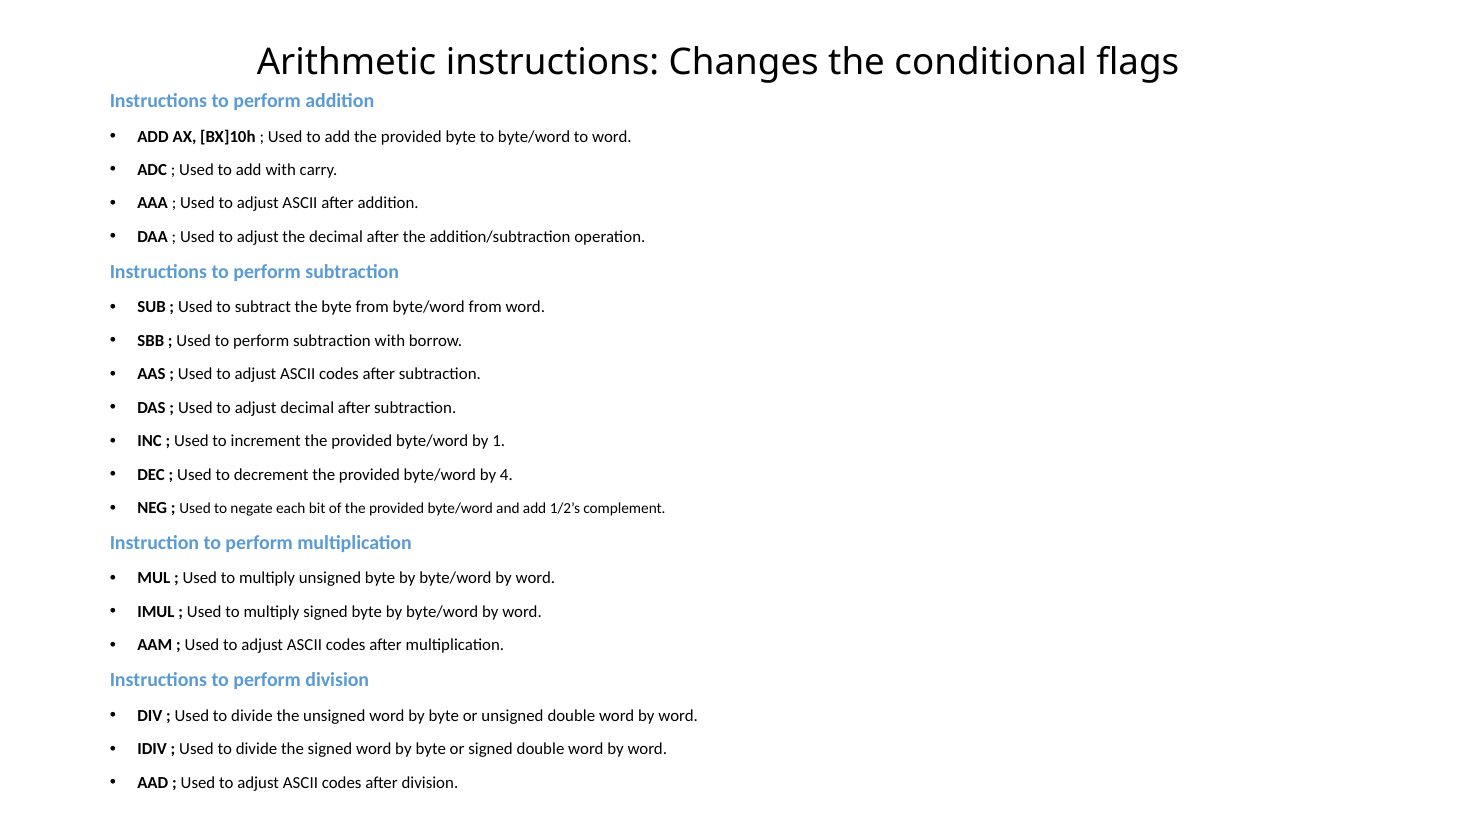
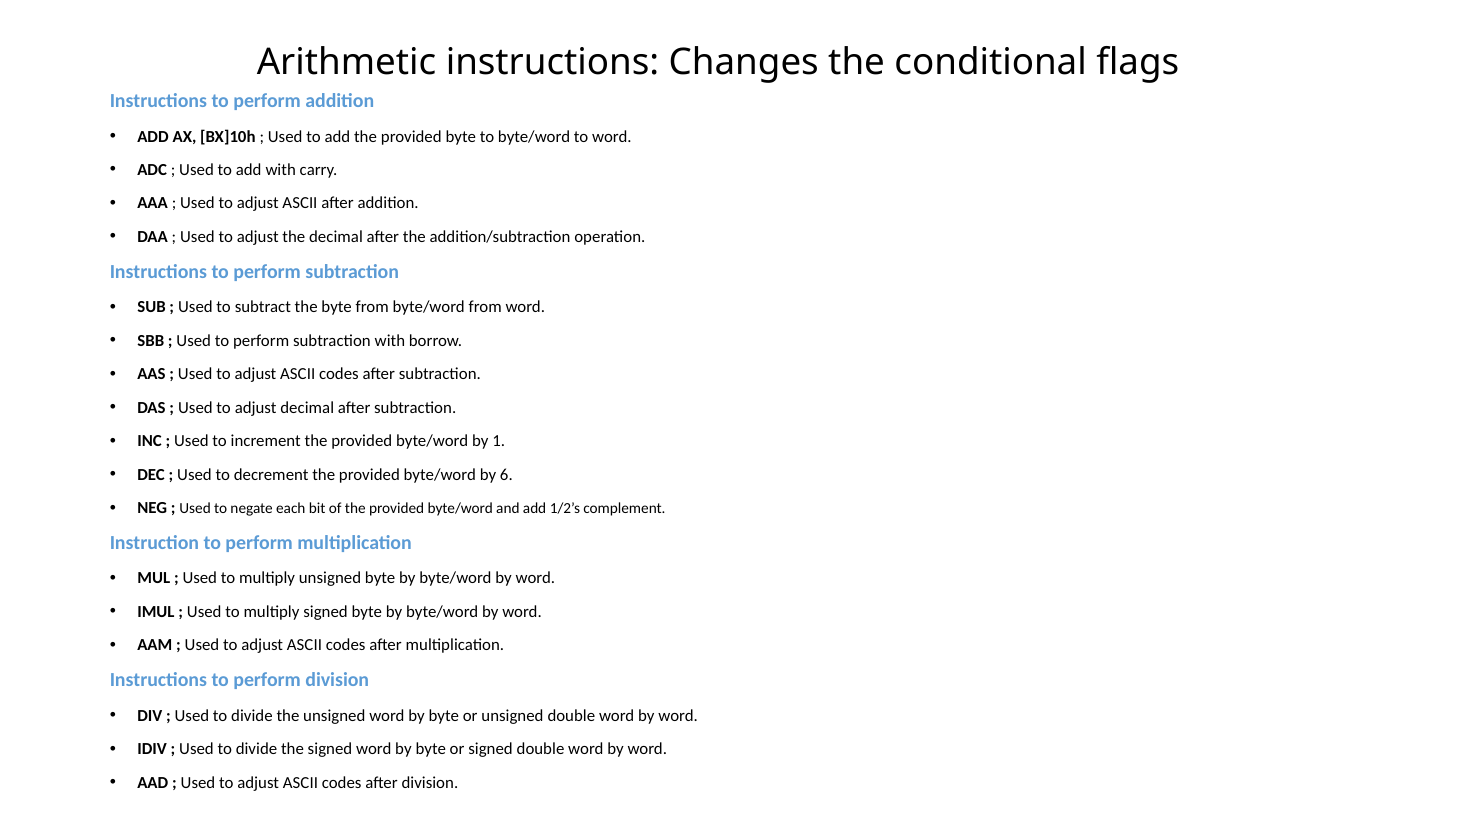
4: 4 -> 6
